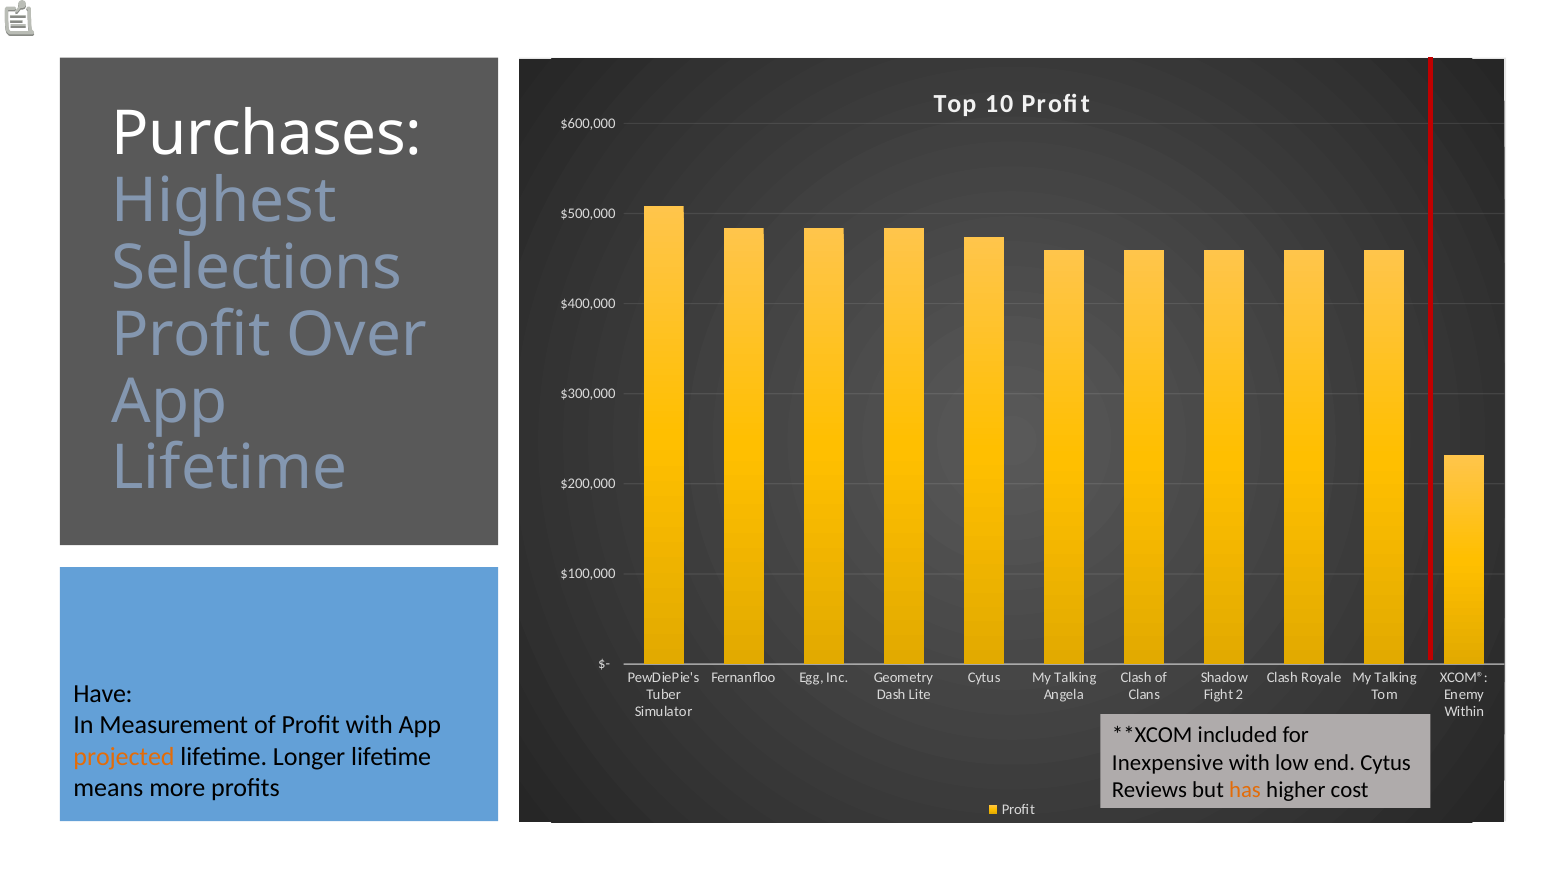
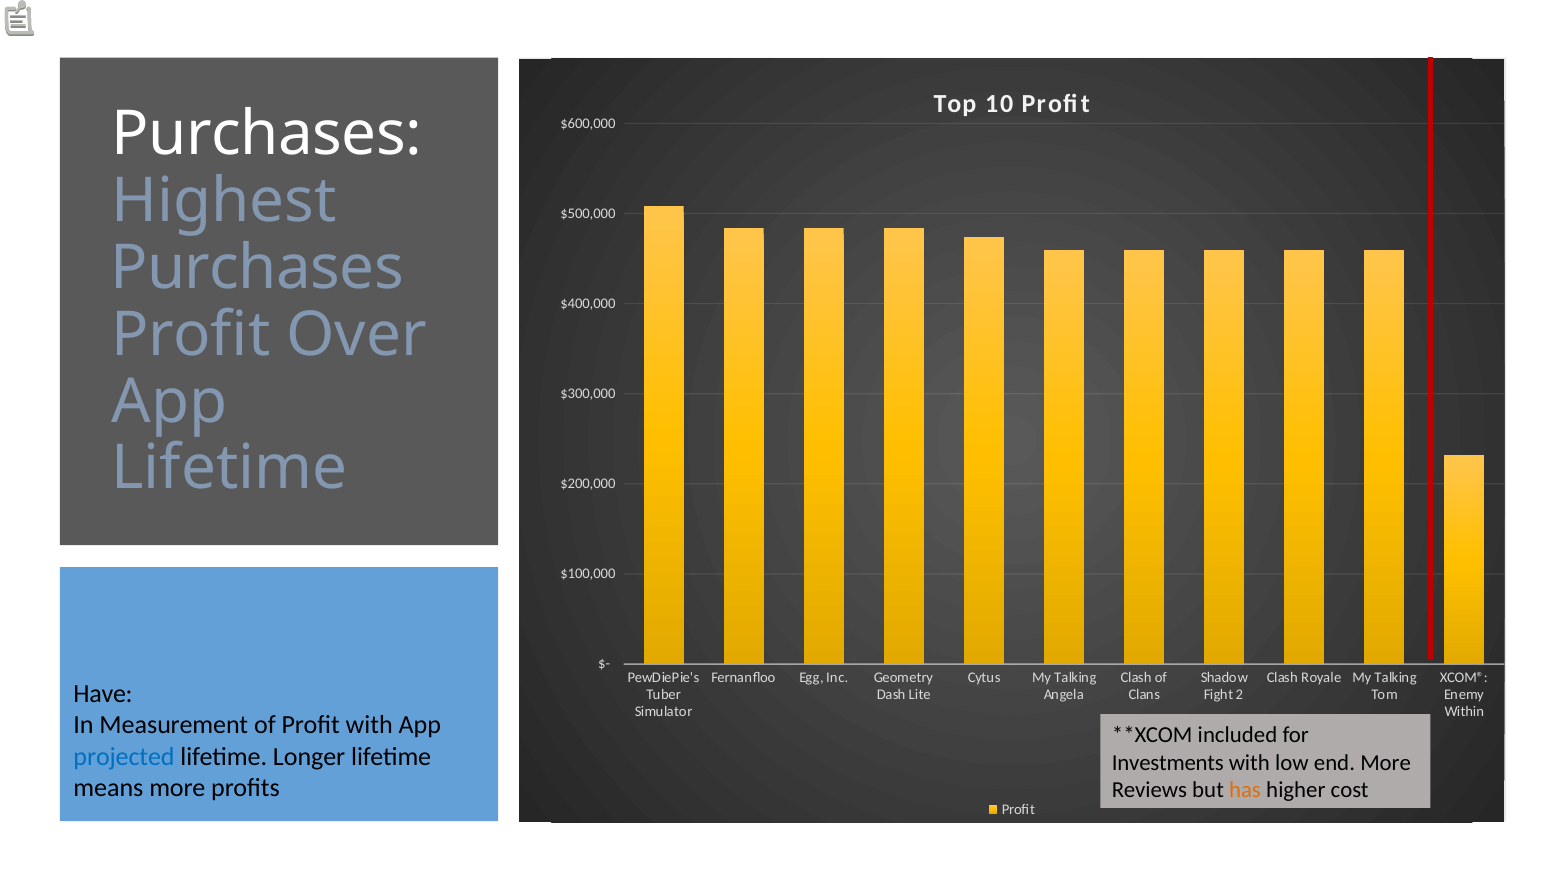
Selections at (257, 268): Selections -> Purchases
projected colour: orange -> blue
Inexpensive: Inexpensive -> Investments
end Cytus: Cytus -> More
